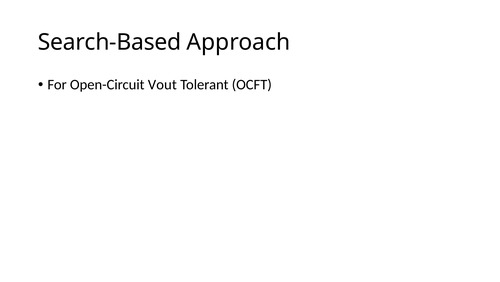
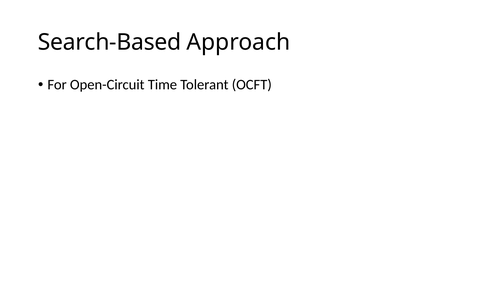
Vout: Vout -> Time
